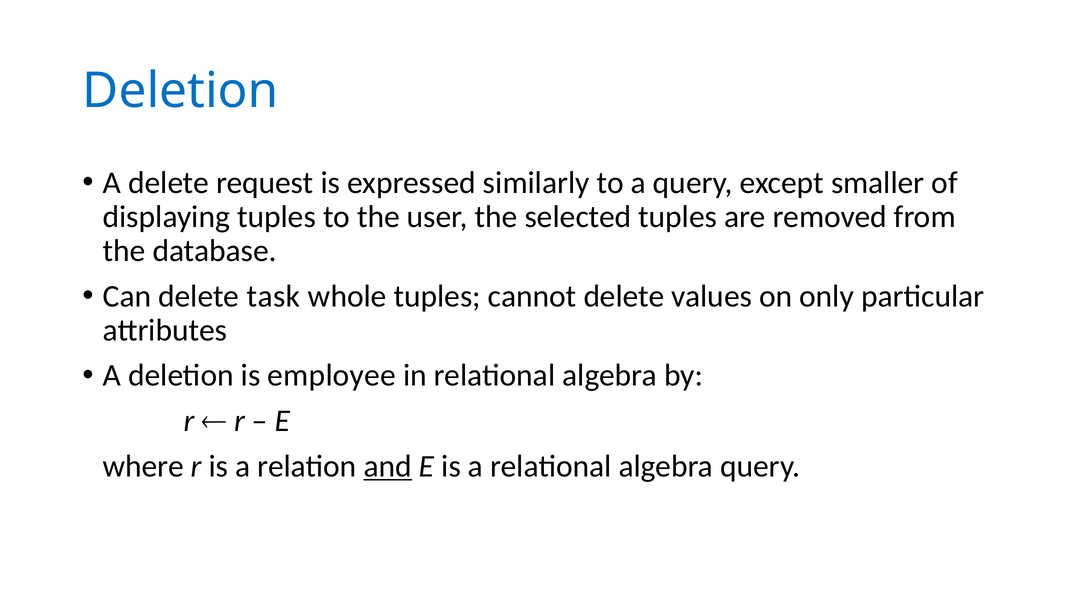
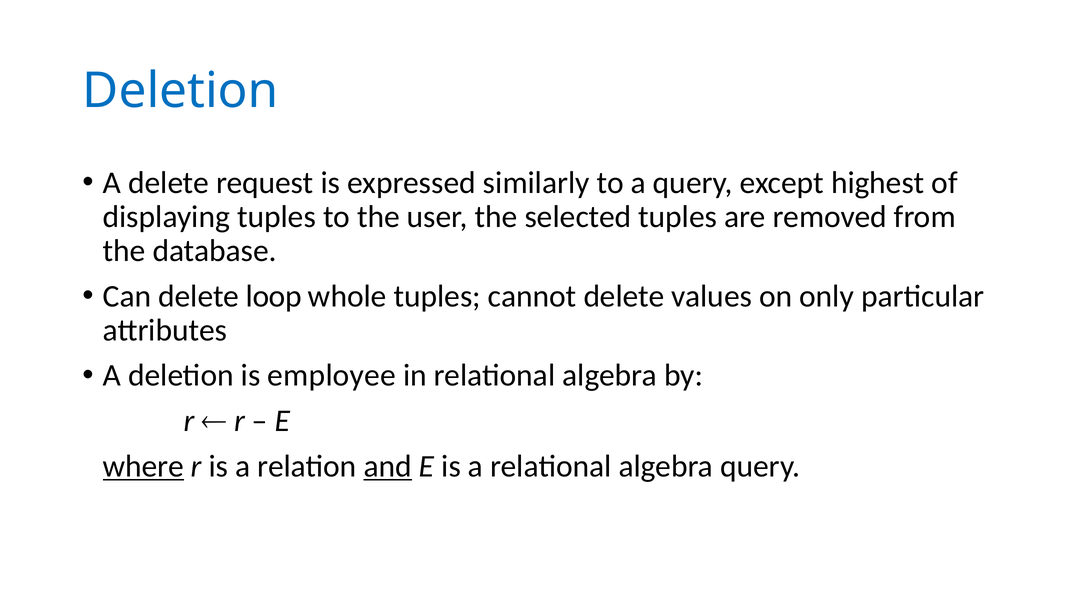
smaller: smaller -> highest
task: task -> loop
where underline: none -> present
